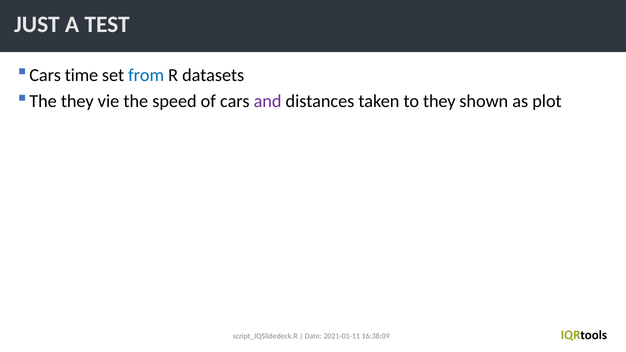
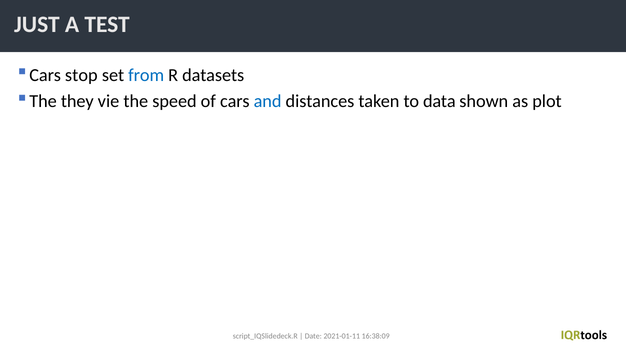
time: time -> stop
and colour: purple -> blue
to they: they -> data
